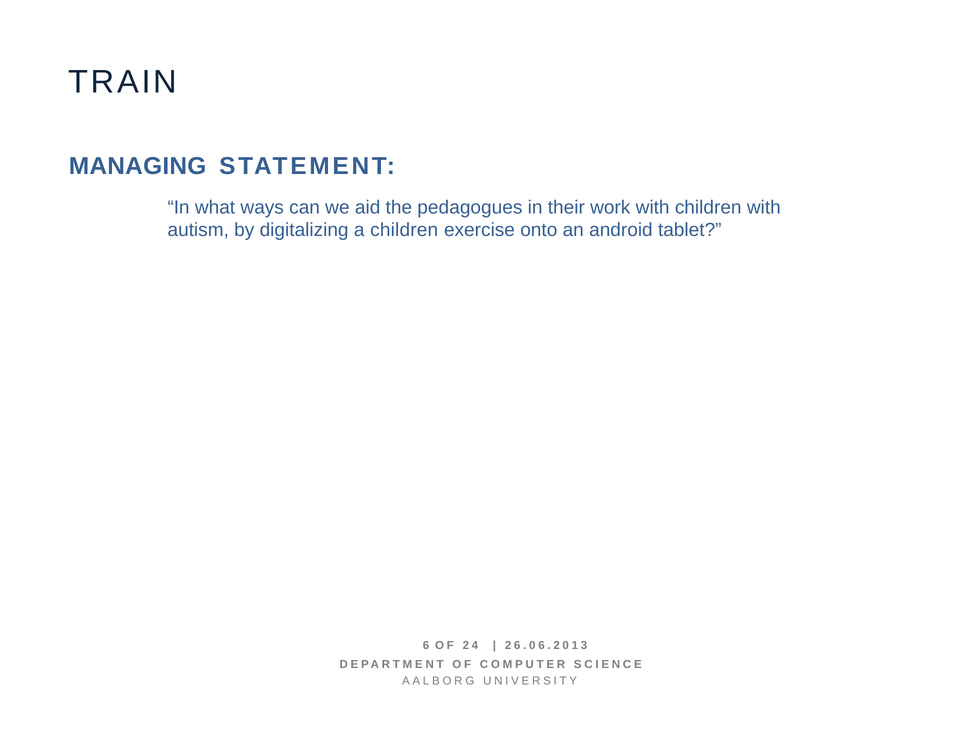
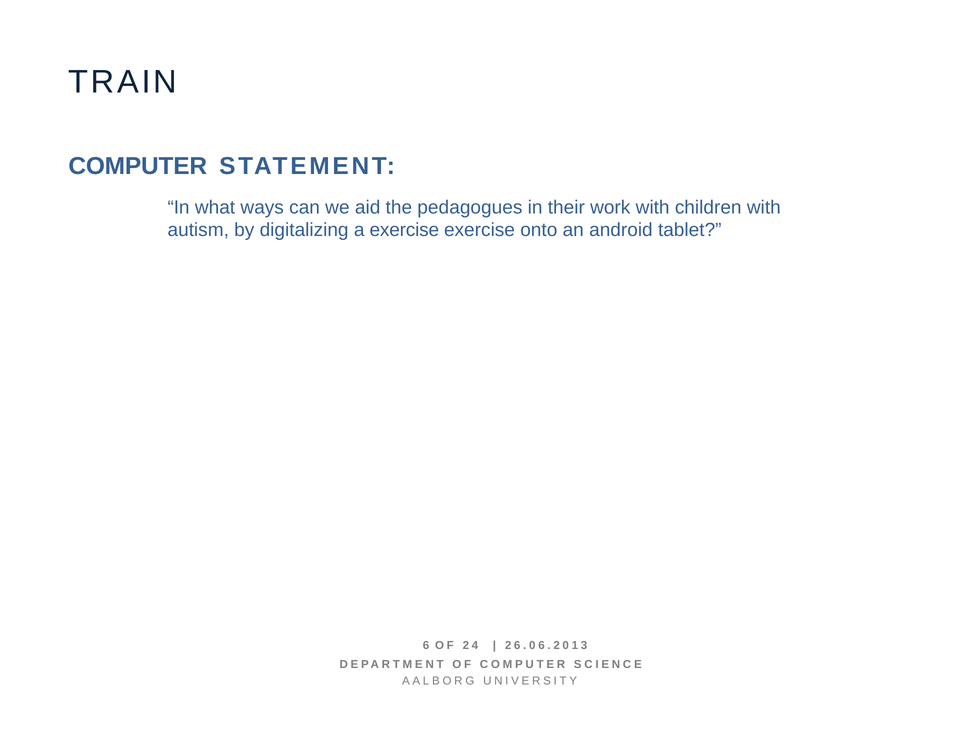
MANAGING at (138, 166): MANAGING -> COMPUTER
a children: children -> exercise
